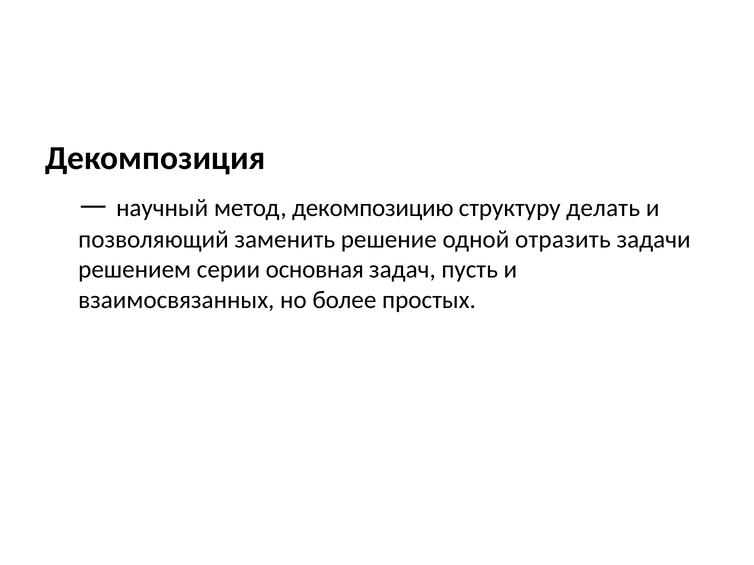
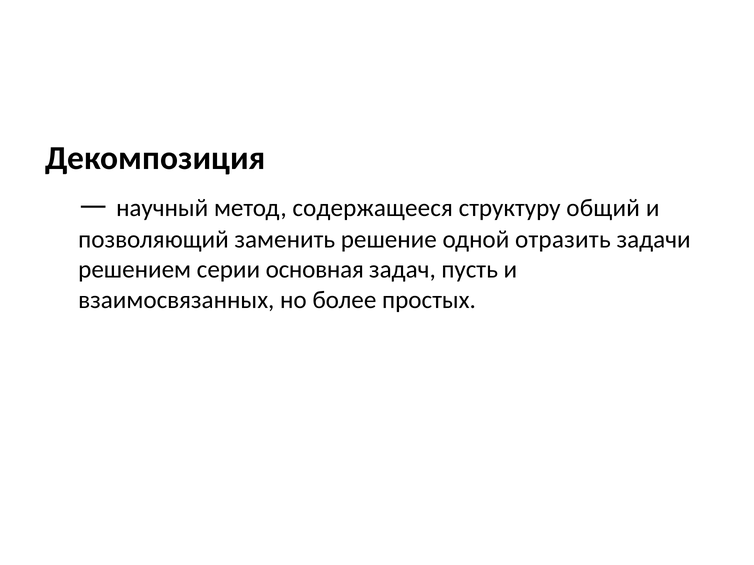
декомпозицию: декомпозицию -> содержащееся
делать: делать -> общий
